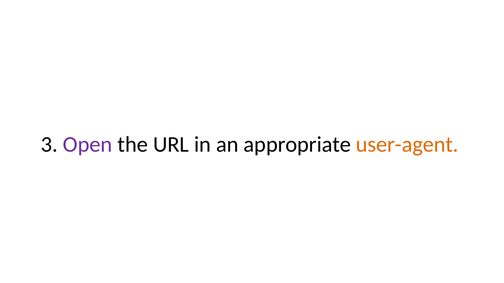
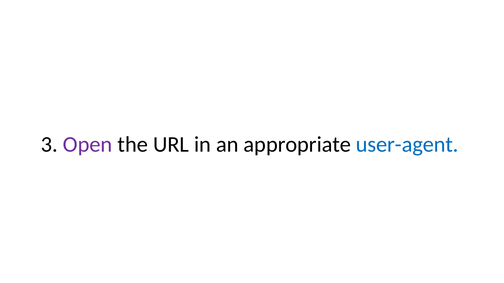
user-agent colour: orange -> blue
